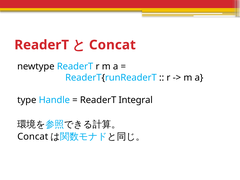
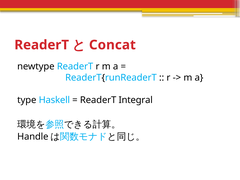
Handle: Handle -> Haskell
Concat at (33, 137): Concat -> Handle
